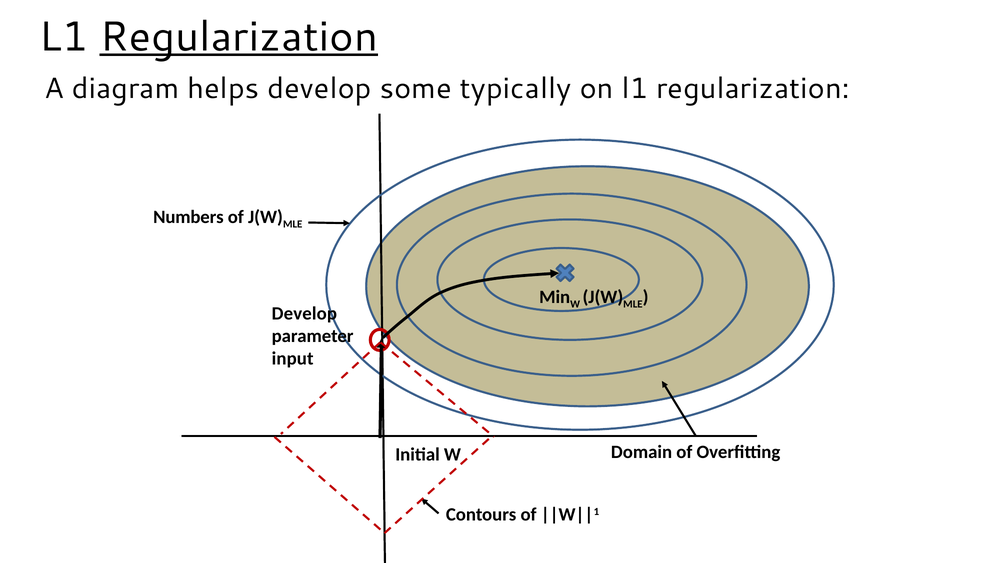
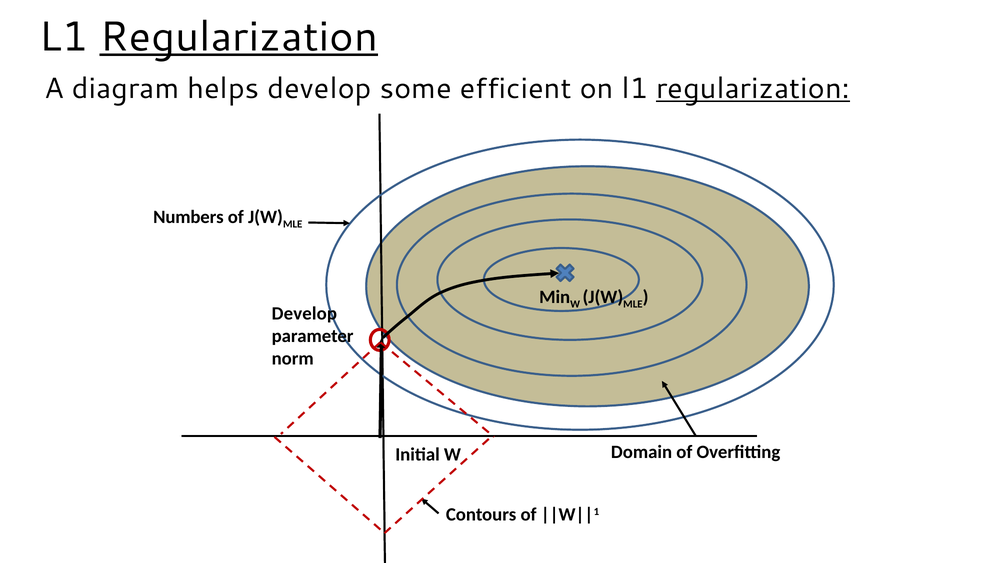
typically: typically -> efficient
regularization at (753, 89) underline: none -> present
input: input -> norm
